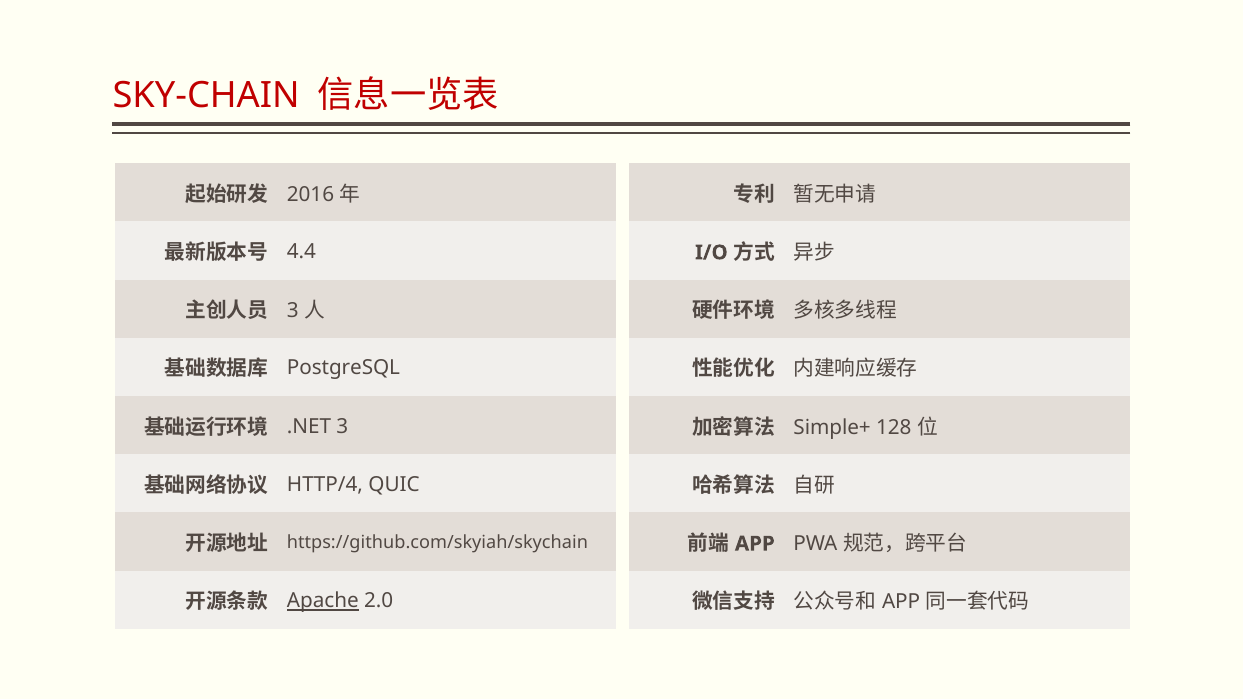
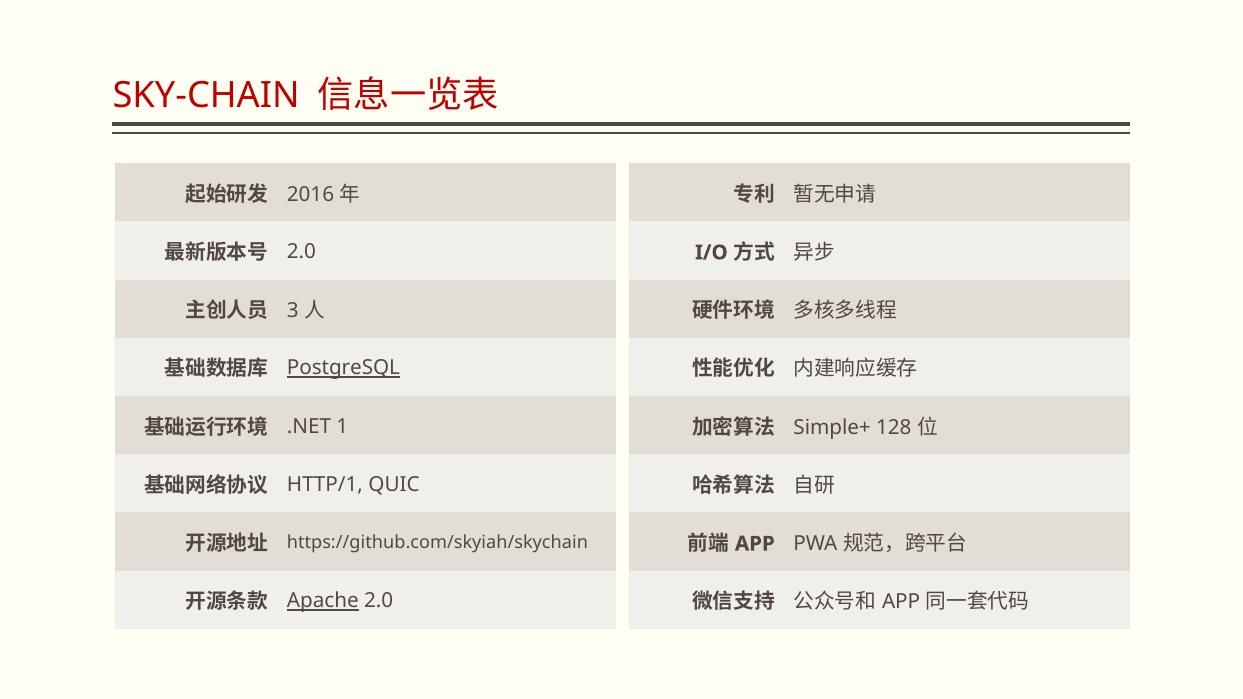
4.4 at (301, 252): 4.4 -> 2.0
PostgreSQL underline: none -> present
.NET 3: 3 -> 1
HTTP/4: HTTP/4 -> HTTP/1
